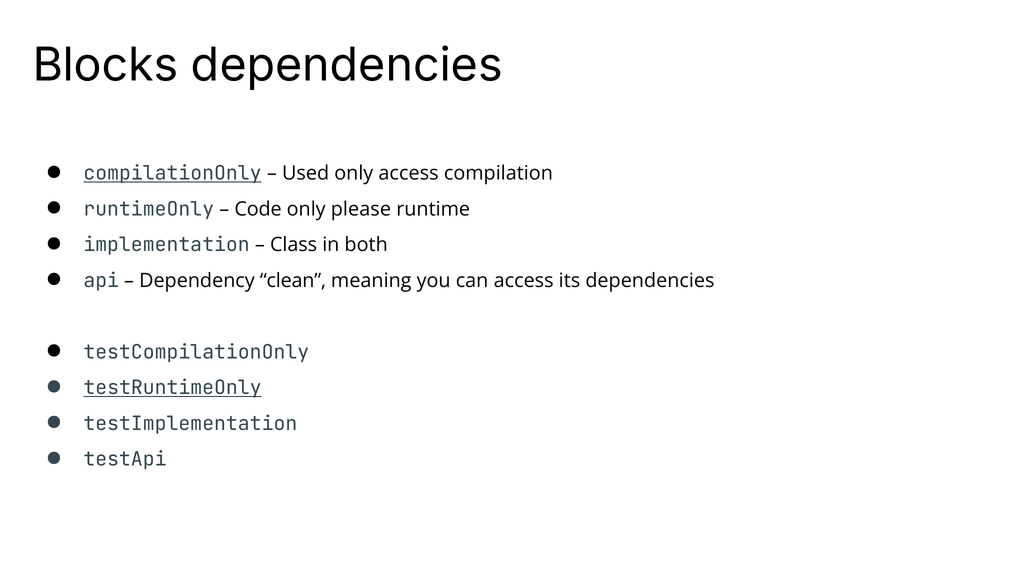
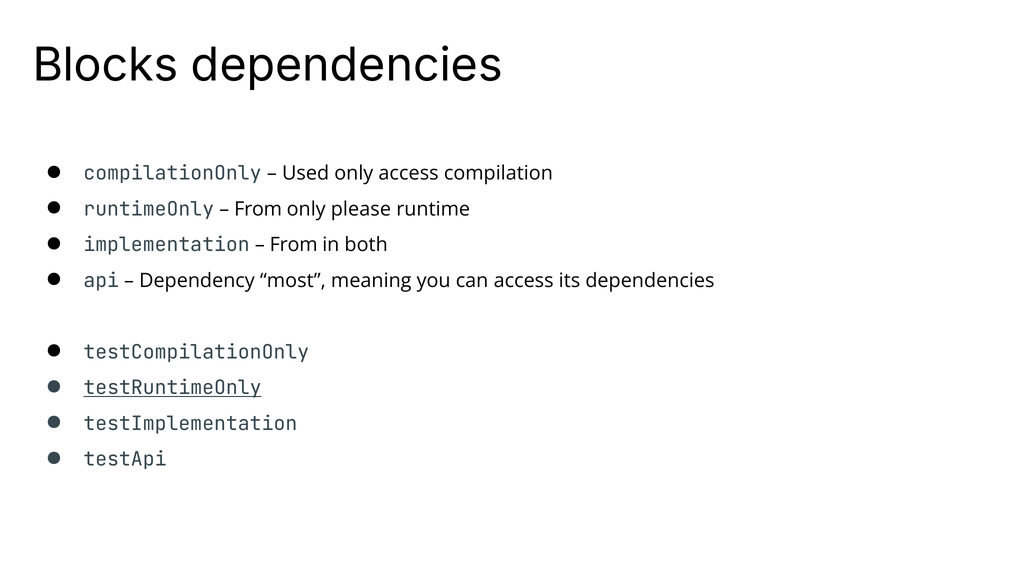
compilationOnly underline: present -> none
Code at (258, 209): Code -> From
Class at (294, 245): Class -> From
clean: clean -> most
